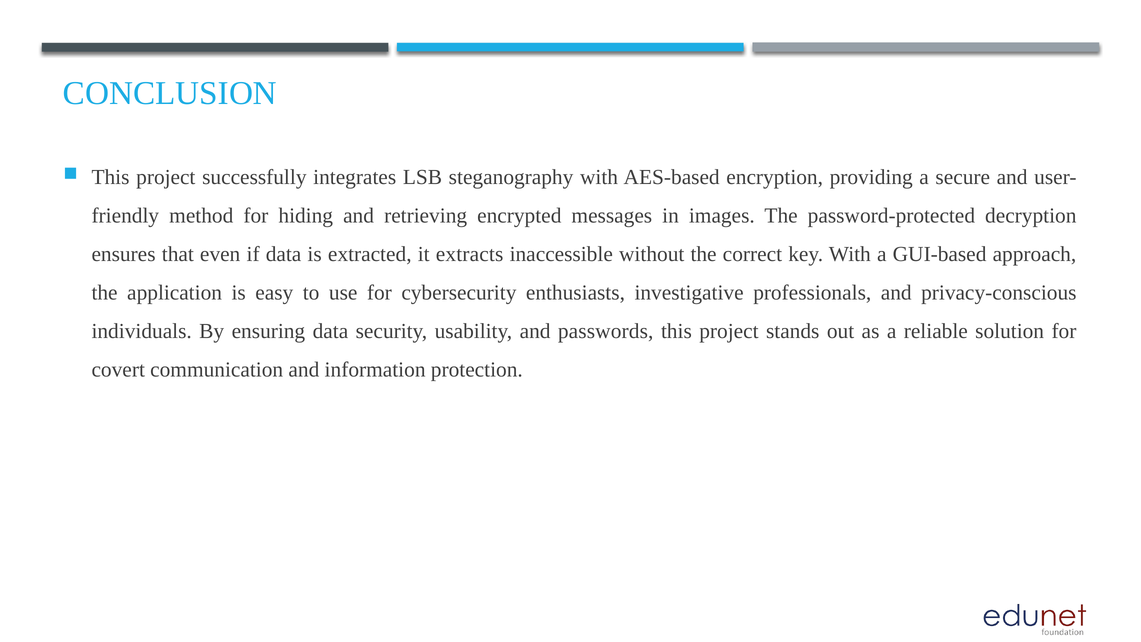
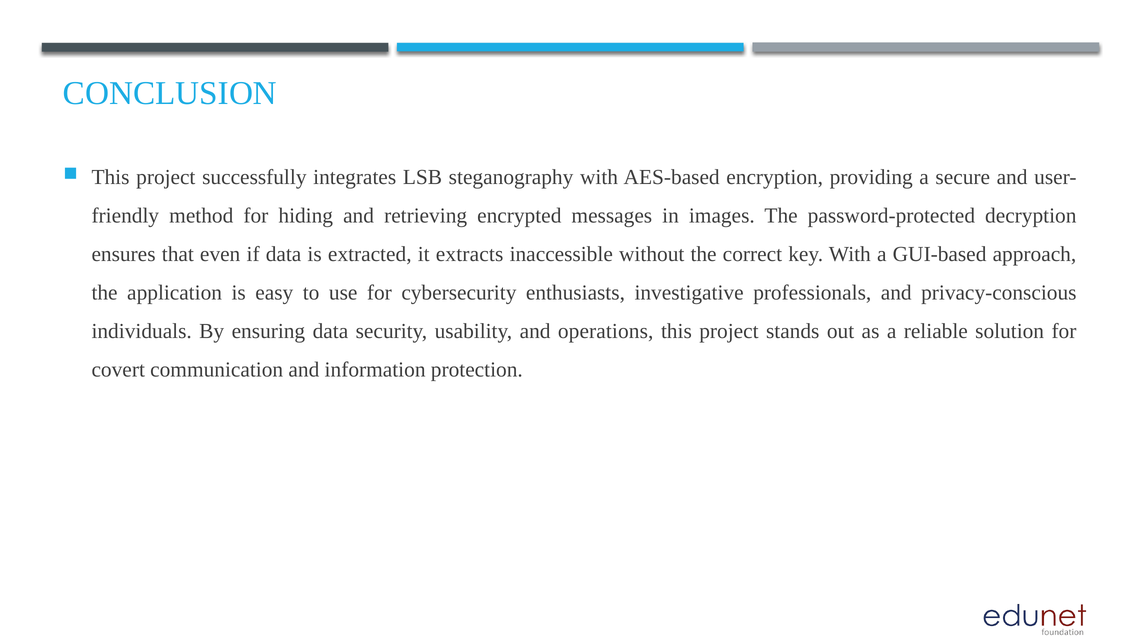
passwords: passwords -> operations
